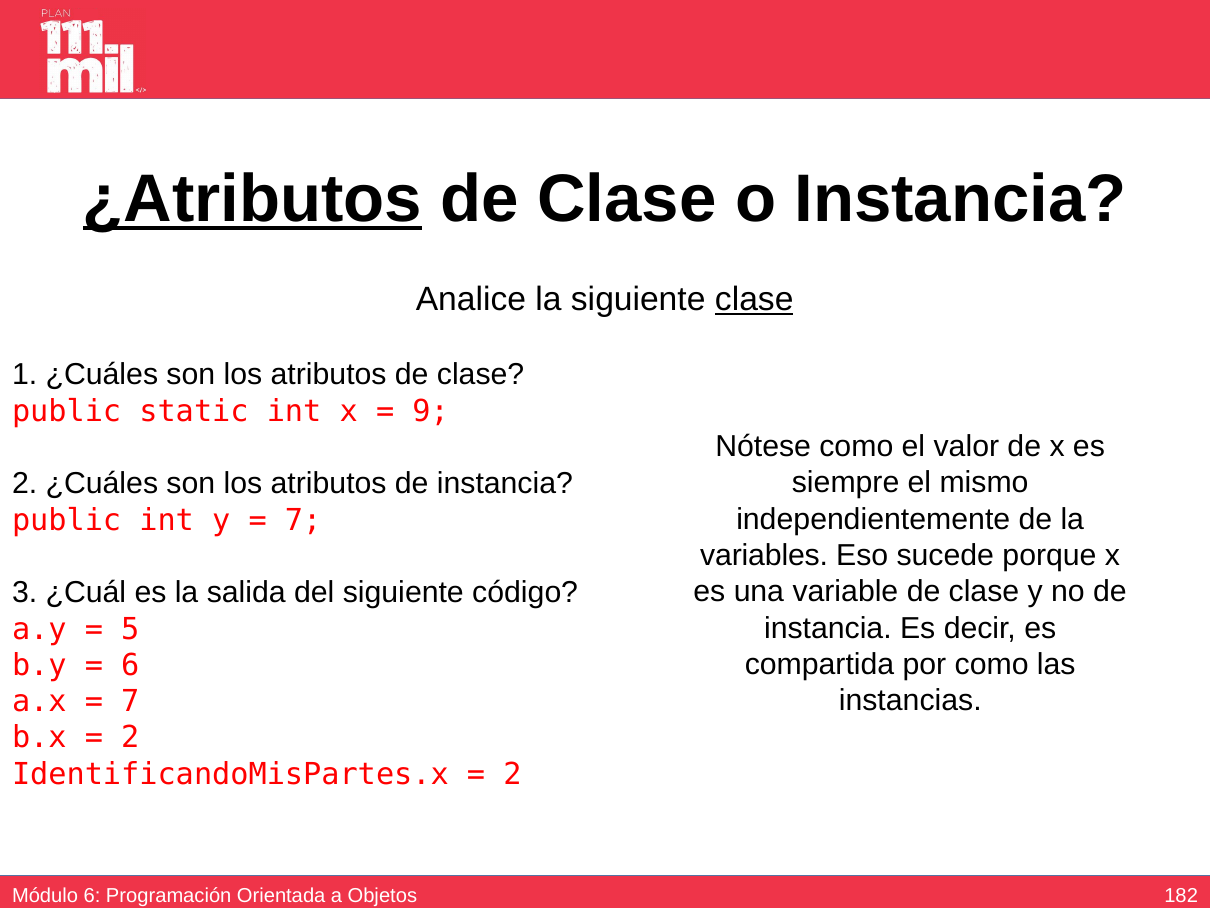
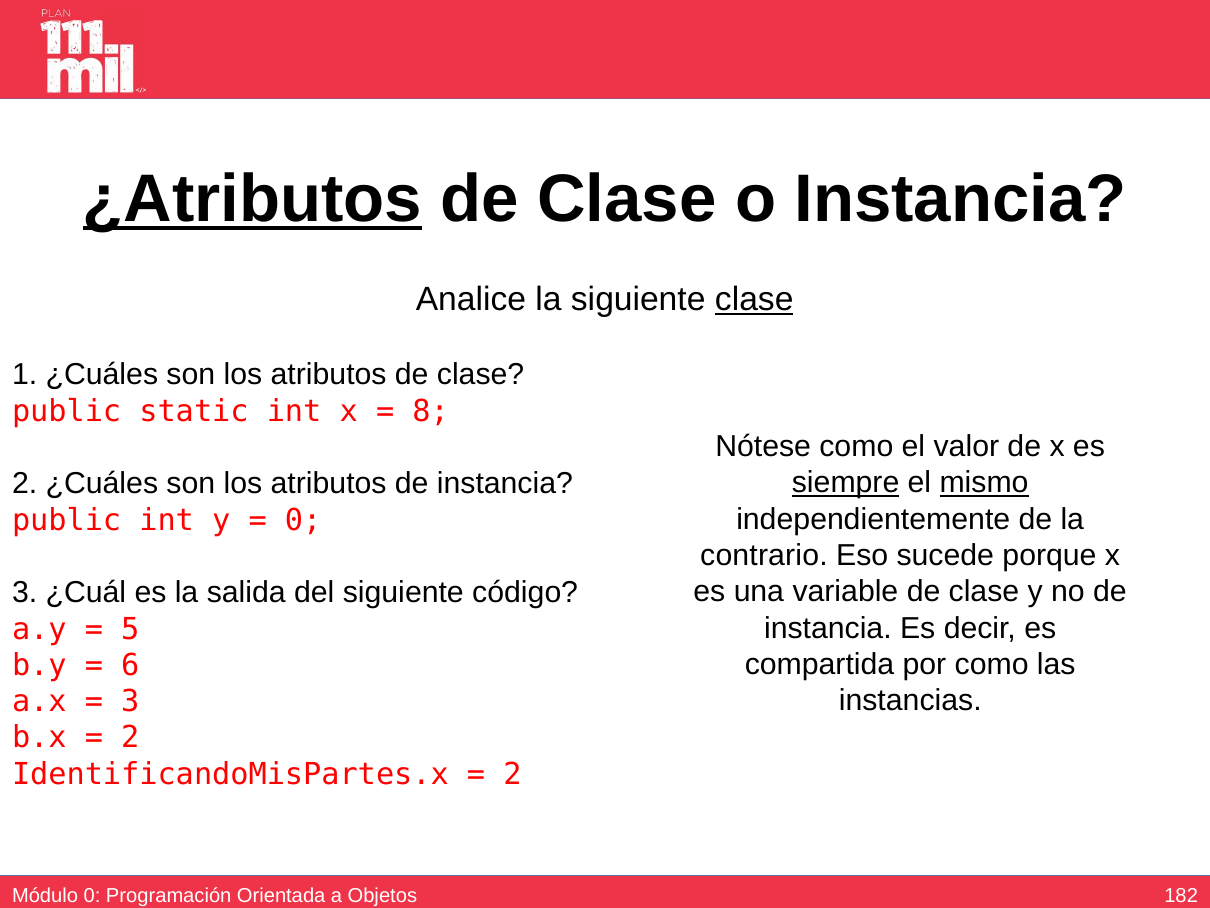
9: 9 -> 8
siempre underline: none -> present
mismo underline: none -> present
7 at (303, 520): 7 -> 0
variables: variables -> contrario
7 at (130, 701): 7 -> 3
Módulo 6: 6 -> 0
